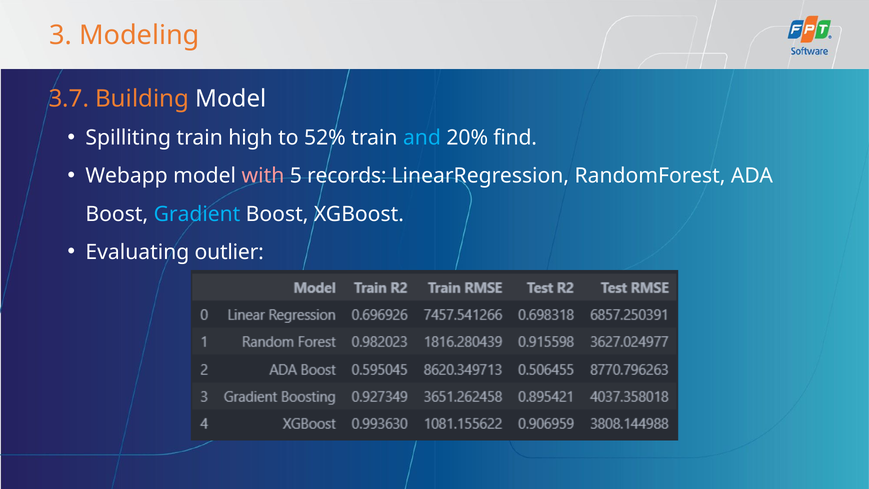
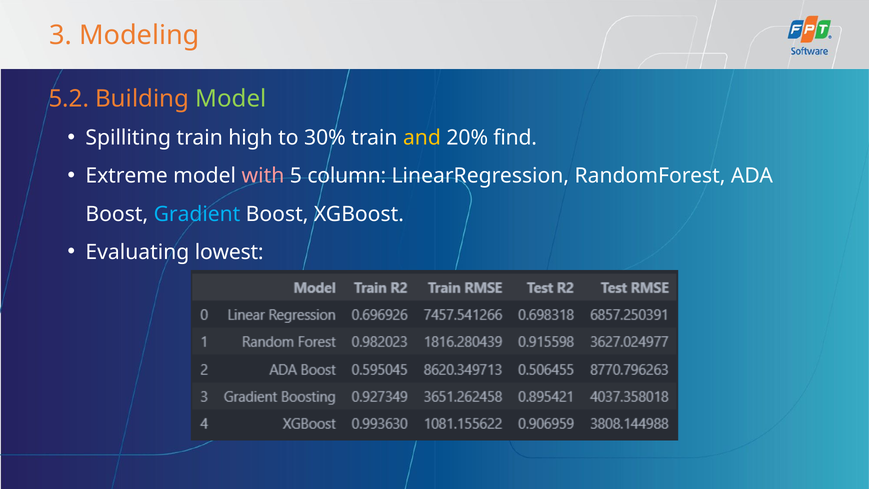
3.7: 3.7 -> 5.2
Model at (231, 99) colour: white -> light green
52%: 52% -> 30%
and colour: light blue -> yellow
Webapp: Webapp -> Extreme
records: records -> column
outlier: outlier -> lowest
